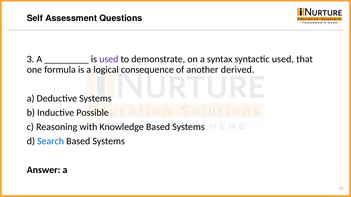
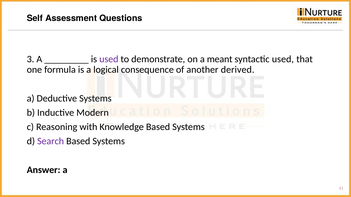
syntax: syntax -> meant
Possible: Possible -> Modern
Search colour: blue -> purple
